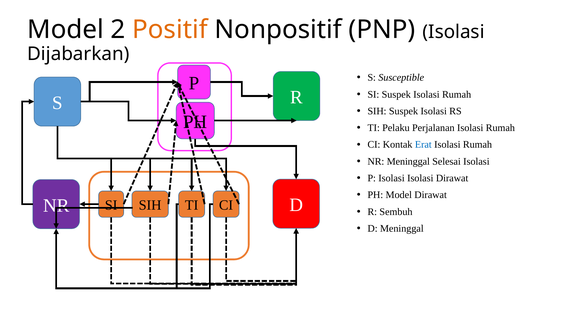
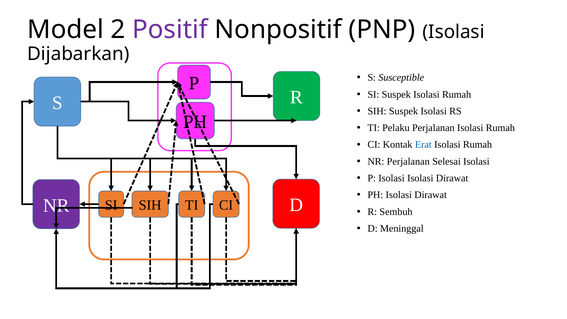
Positif colour: orange -> purple
NR Meninggal: Meninggal -> Perjalanan
PH Model: Model -> Isolasi
